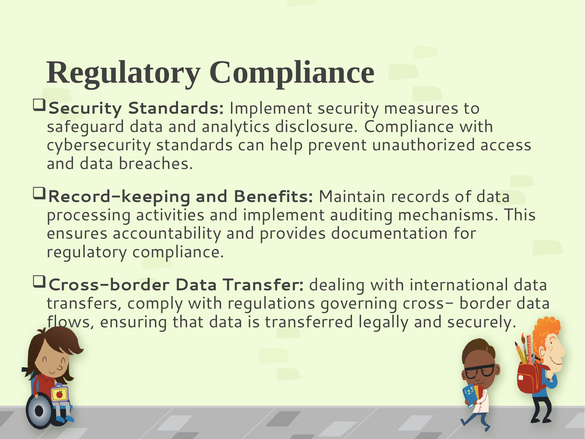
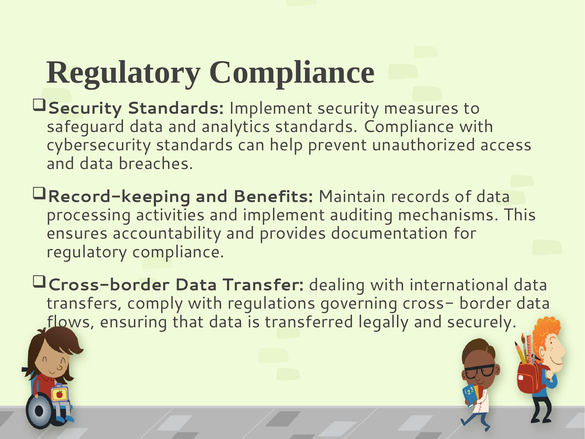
analytics disclosure: disclosure -> standards
